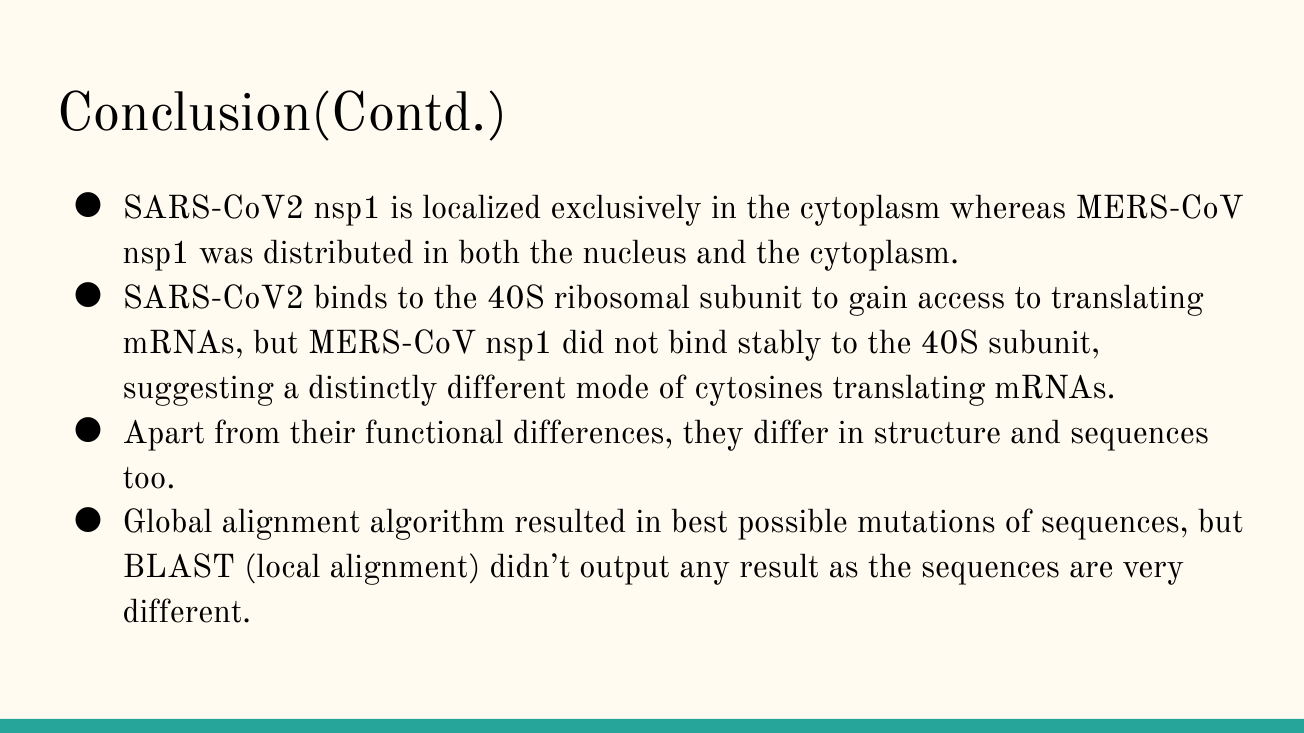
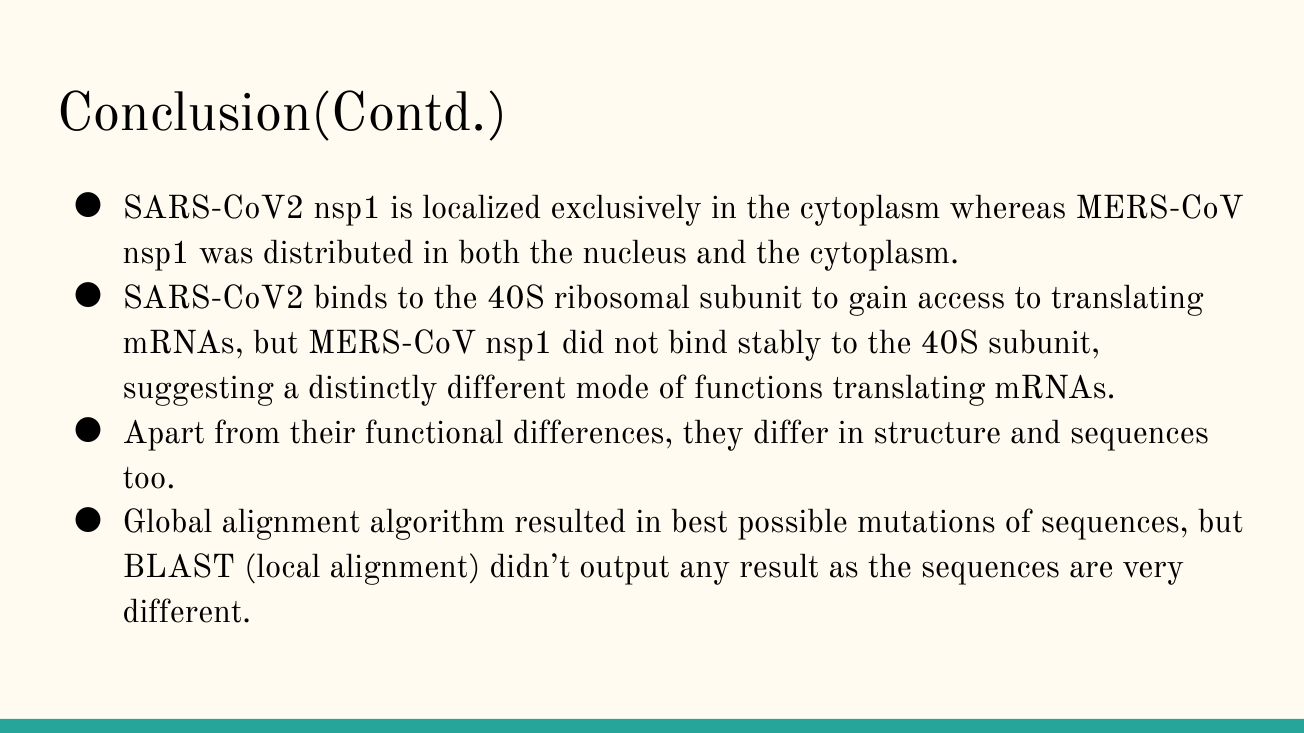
cytosines: cytosines -> functions
